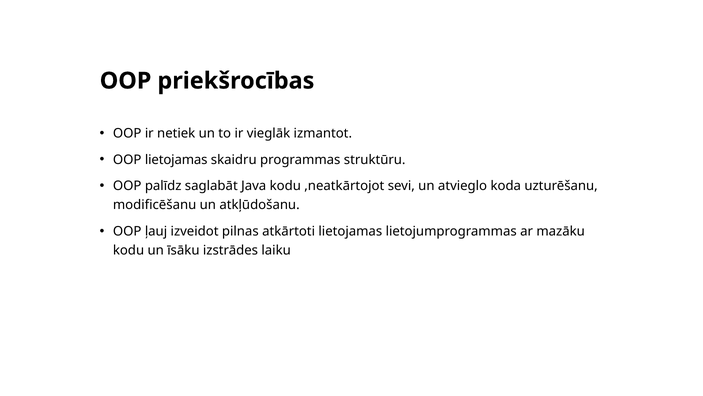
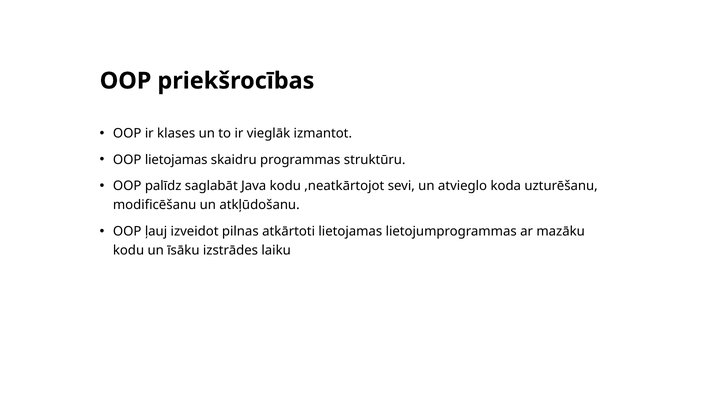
netiek: netiek -> klases
